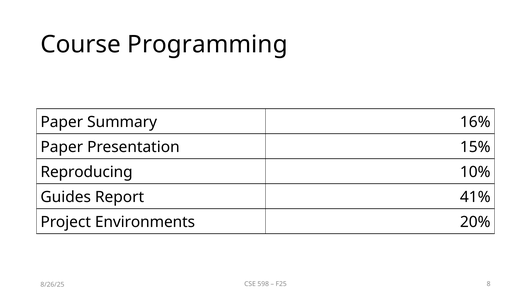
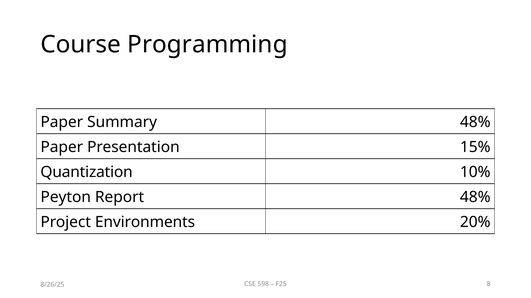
Summary 16%: 16% -> 48%
Reproducing: Reproducing -> Quantization
Guides: Guides -> Peyton
Report 41%: 41% -> 48%
